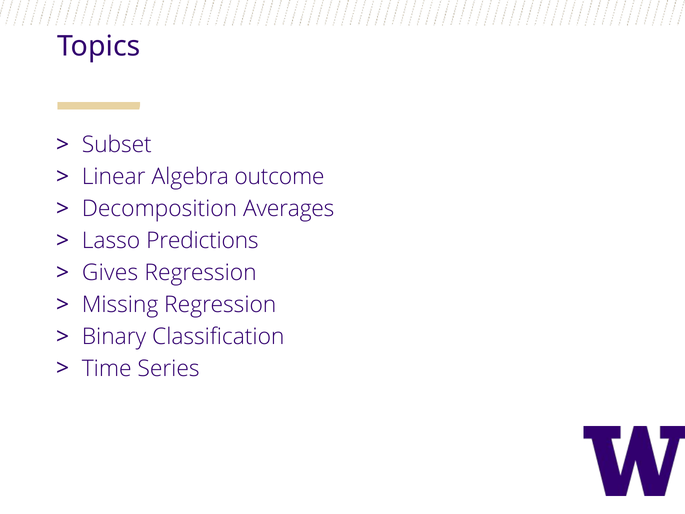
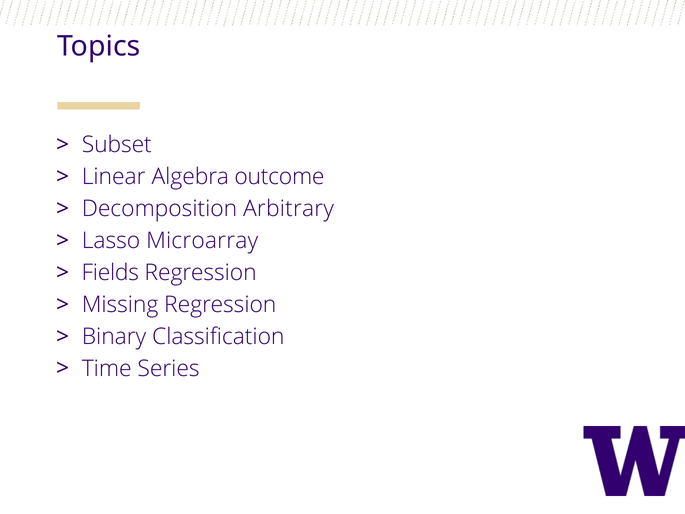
Averages: Averages -> Arbitrary
Predictions: Predictions -> Microarray
Gives: Gives -> Fields
